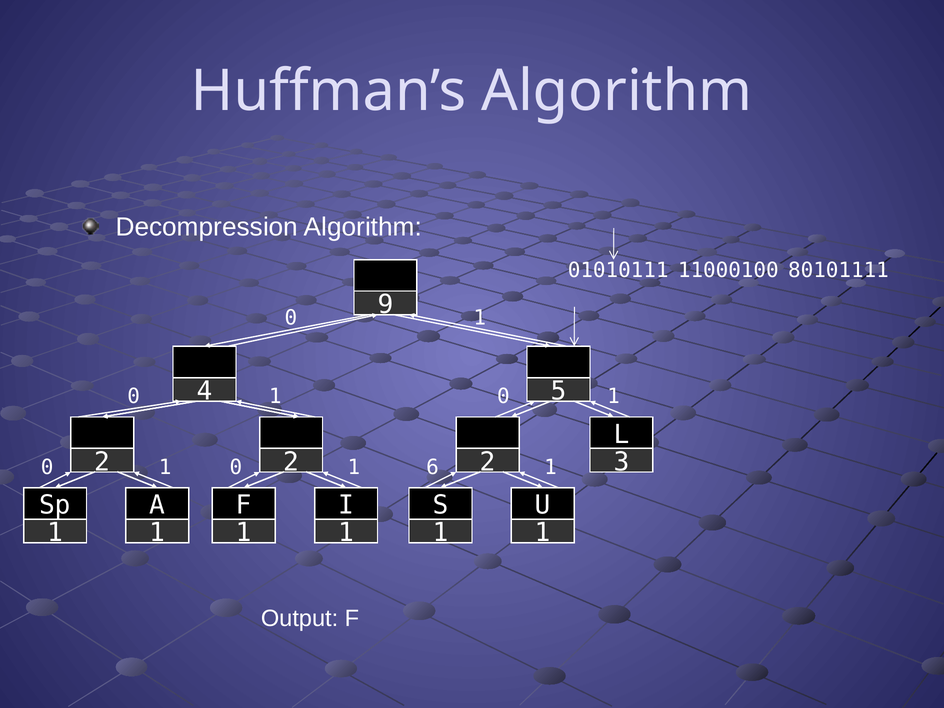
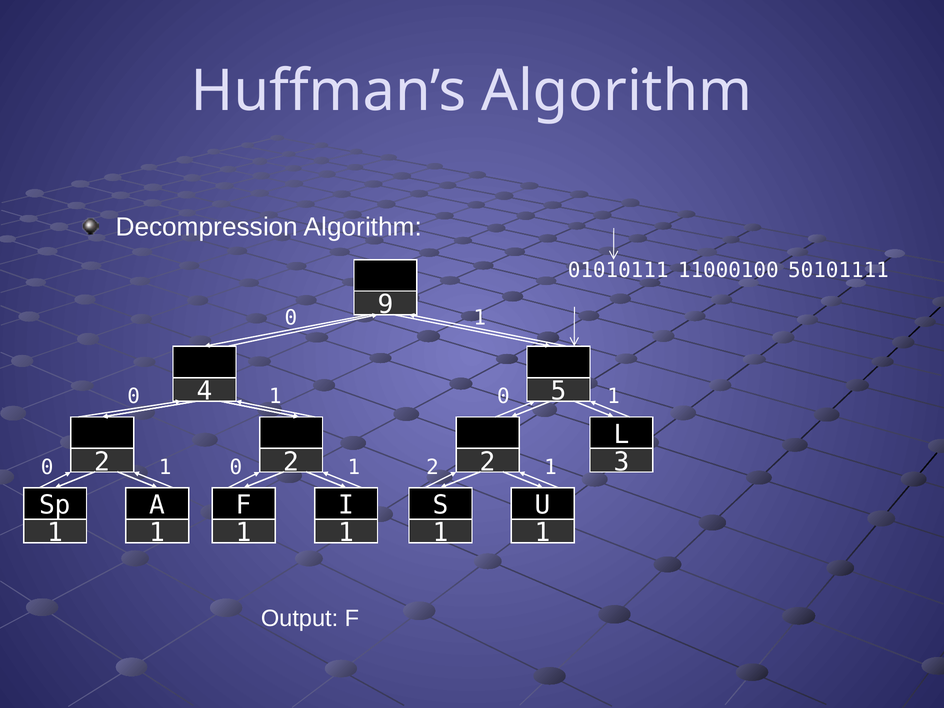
80101111: 80101111 -> 50101111
0 6: 6 -> 2
